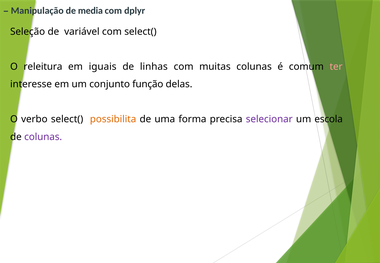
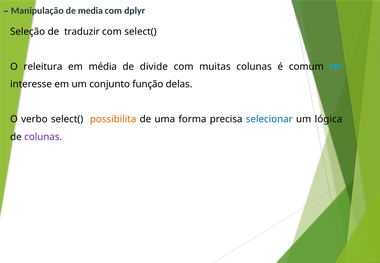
variável: variável -> traduzir
iguais: iguais -> média
linhas: linhas -> divide
ter colour: pink -> light blue
selecionar colour: purple -> blue
escola: escola -> lógica
